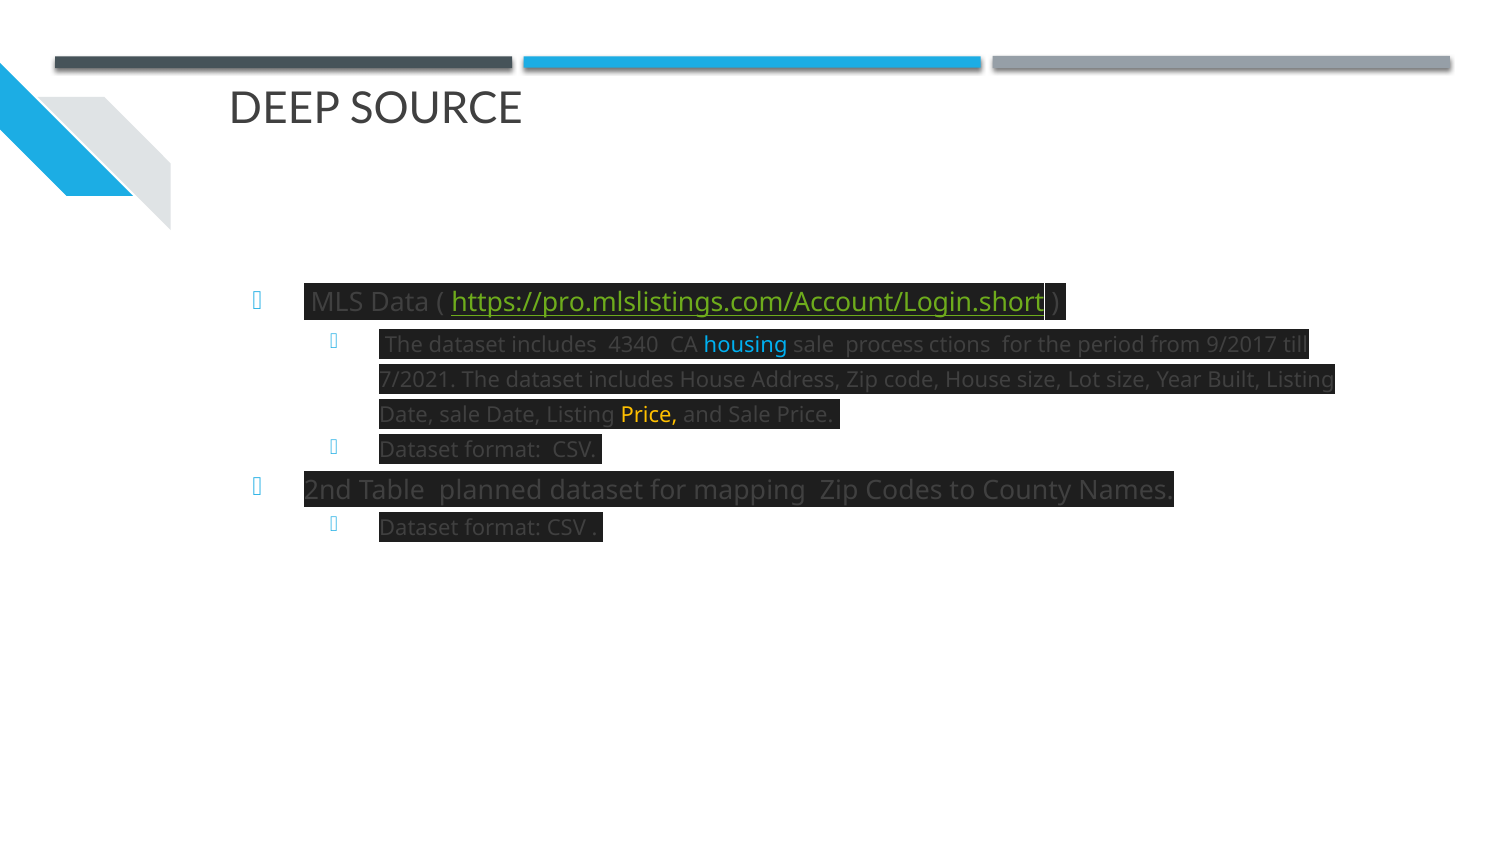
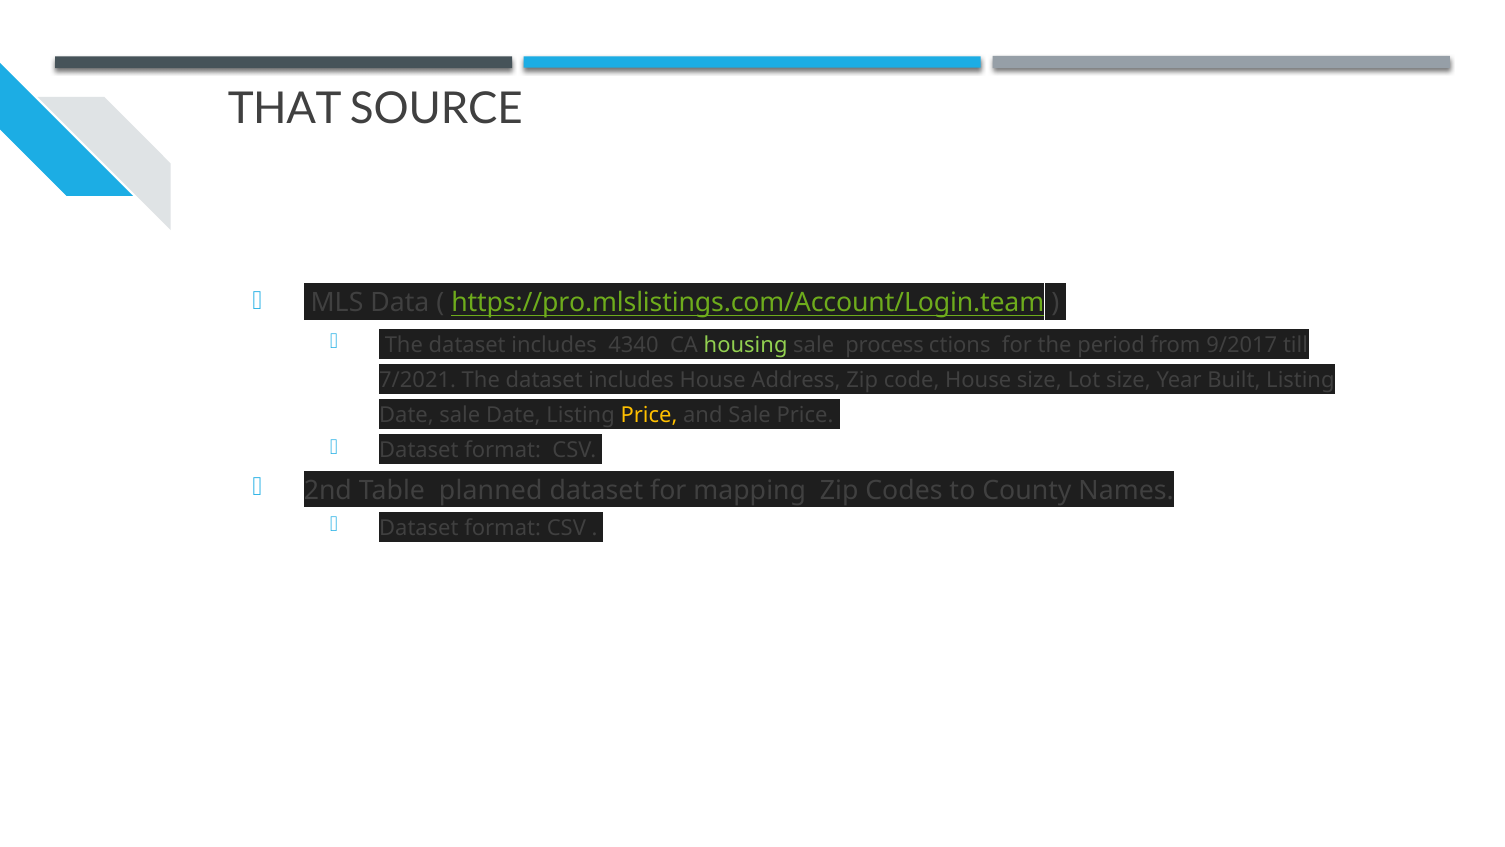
DEEP: DEEP -> THAT
https://pro.mlslistings.com/Account/Login.short: https://pro.mlslistings.com/Account/Login.short -> https://pro.mlslistings.com/Account/Login.team
housing colour: light blue -> light green
